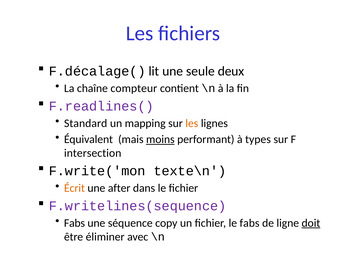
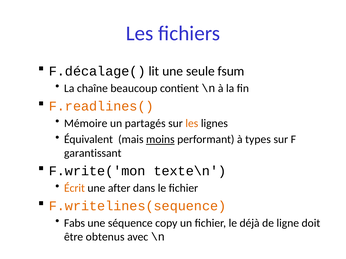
deux: deux -> fsum
compteur: compteur -> beaucoup
F.readlines( colour: purple -> orange
Standard: Standard -> Mémoire
mapping: mapping -> partagés
intersection: intersection -> garantissant
F.writelines(sequence colour: purple -> orange
le fabs: fabs -> déjà
doit underline: present -> none
éliminer: éliminer -> obtenus
